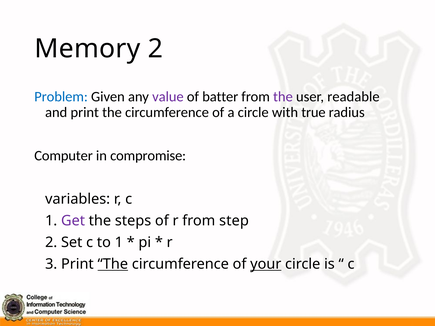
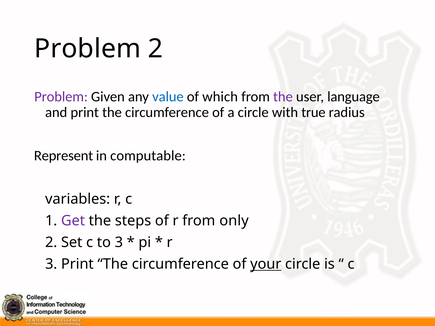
Memory at (88, 49): Memory -> Problem
Problem at (61, 97) colour: blue -> purple
value colour: purple -> blue
batter: batter -> which
readable: readable -> language
Computer: Computer -> Represent
compromise: compromise -> computable
step: step -> only
to 1: 1 -> 3
The at (113, 264) underline: present -> none
